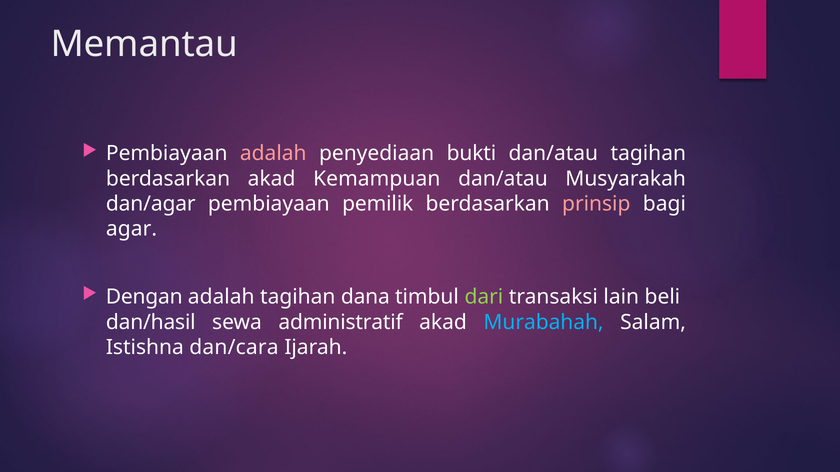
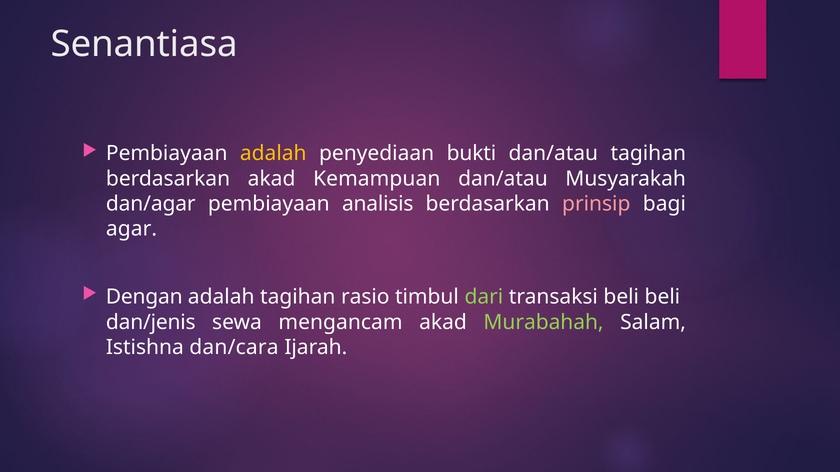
Memantau: Memantau -> Senantiasa
adalah at (273, 154) colour: pink -> yellow
pemilik: pemilik -> analisis
dana: dana -> rasio
transaksi lain: lain -> beli
dan/hasil: dan/hasil -> dan/jenis
administratif: administratif -> mengancam
Murabahah colour: light blue -> light green
